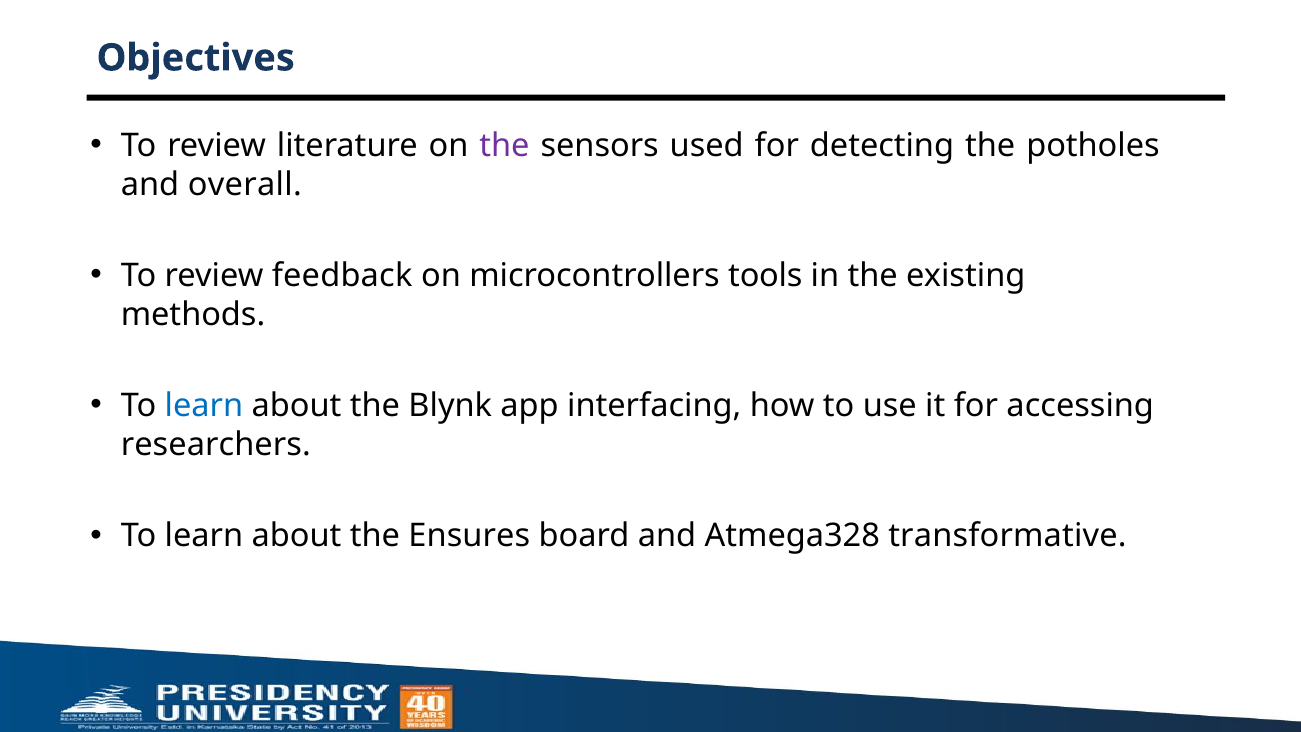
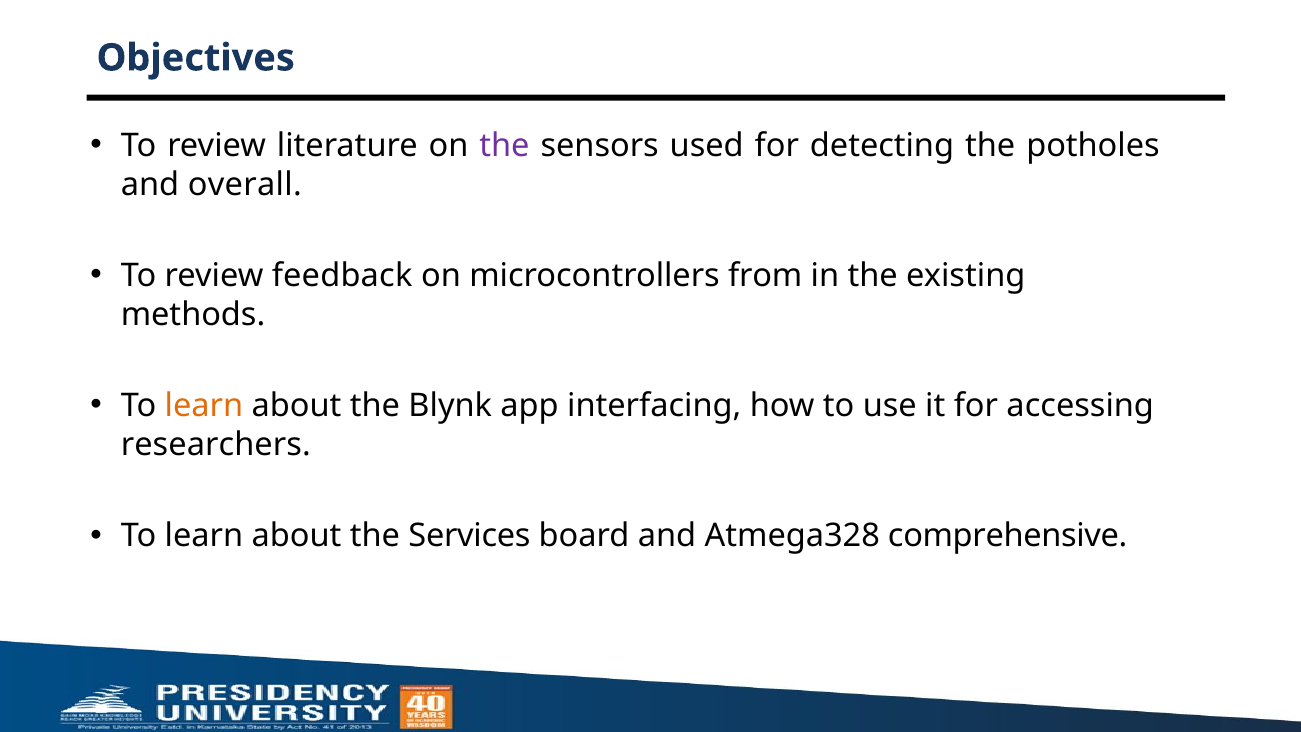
tools: tools -> from
learn at (204, 406) colour: blue -> orange
Ensures: Ensures -> Services
transformative: transformative -> comprehensive
